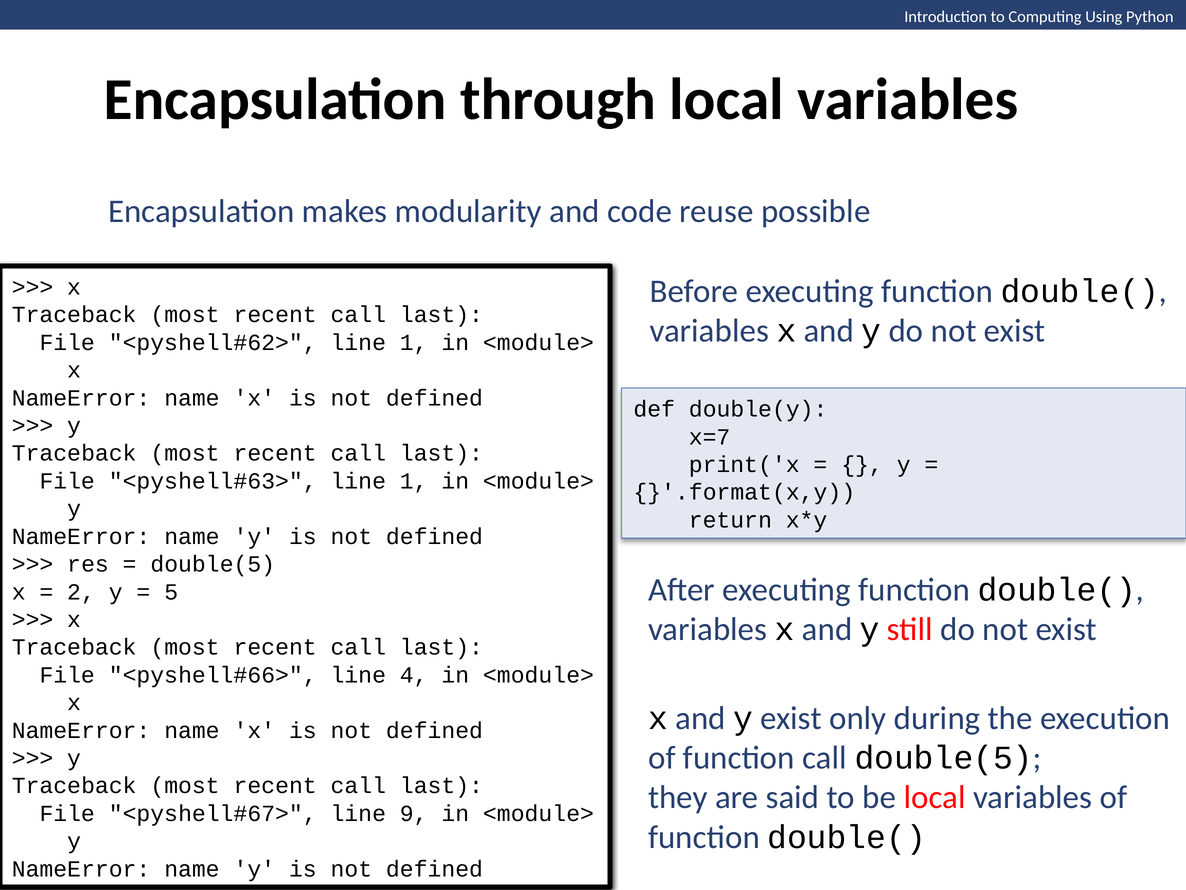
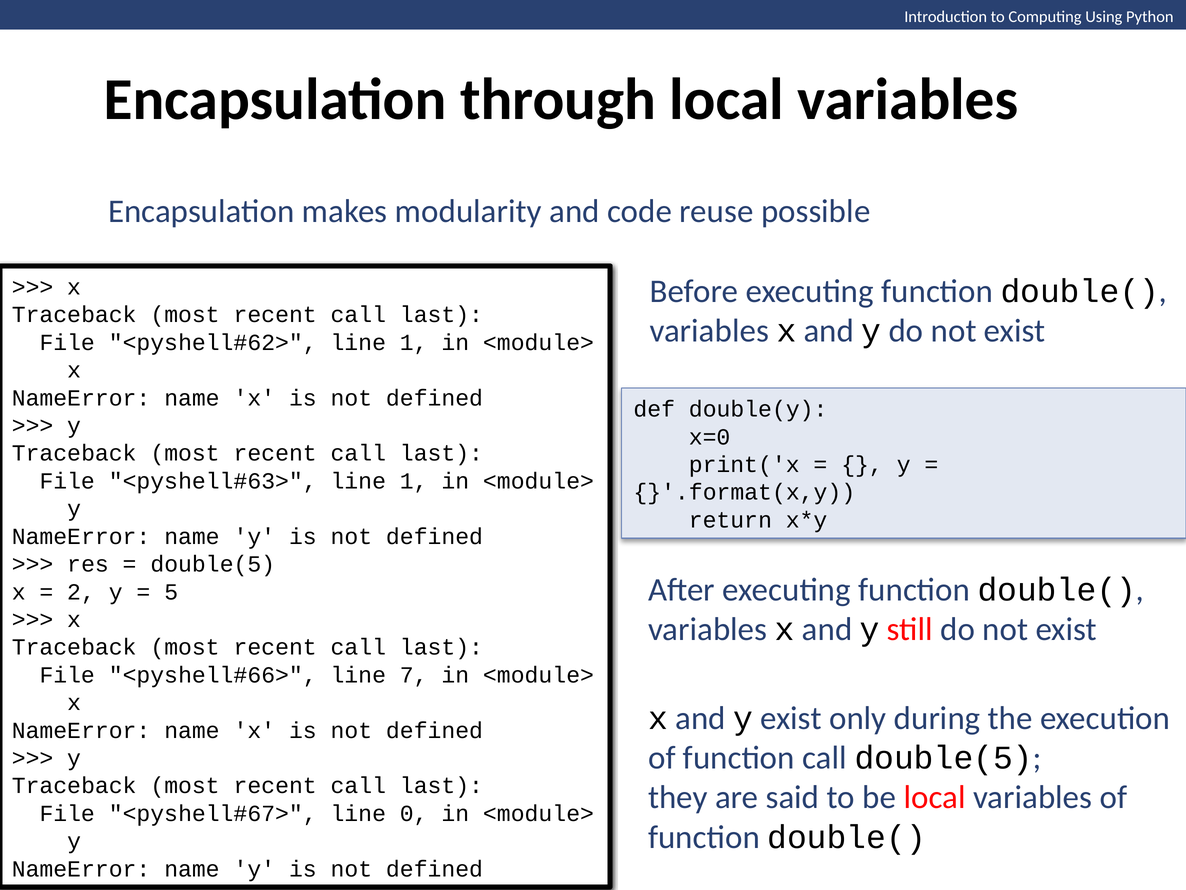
x=7: x=7 -> x=0
4: 4 -> 7
9: 9 -> 0
